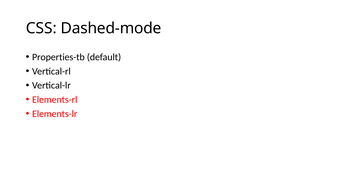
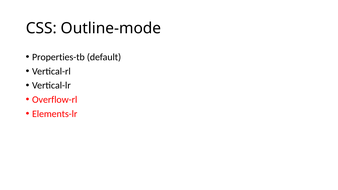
Dashed-mode: Dashed-mode -> Outline-mode
Elements-rl: Elements-rl -> Overflow-rl
